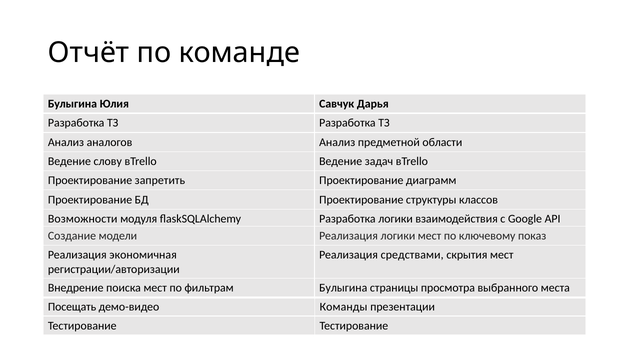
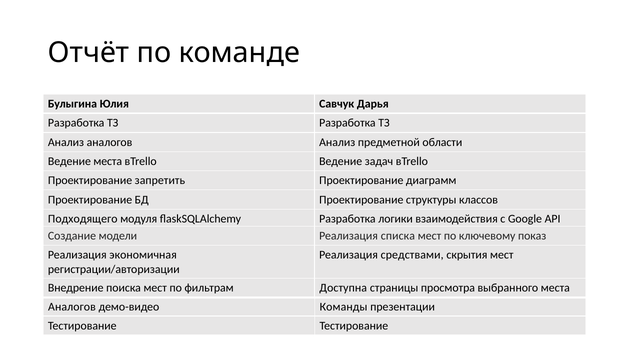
Ведение слову: слову -> места
Возможности: Возможности -> Подходящего
Реализация логики: логики -> списка
фильтрам Булыгина: Булыгина -> Доступна
Посещать at (72, 307): Посещать -> Аналогов
